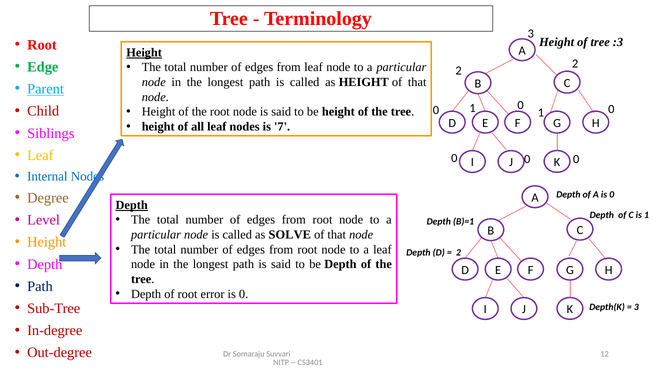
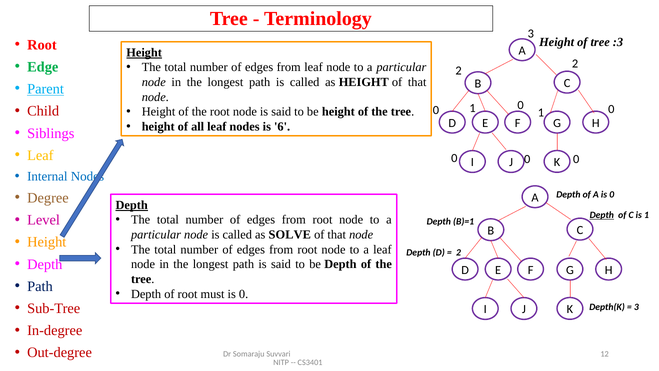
7: 7 -> 6
Depth at (602, 215) underline: none -> present
error: error -> must
